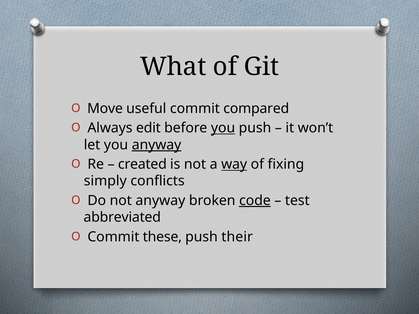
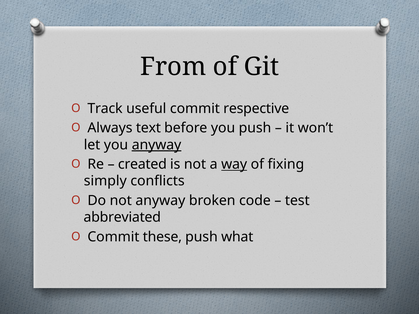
What: What -> From
Move: Move -> Track
compared: compared -> respective
edit: edit -> text
you at (223, 128) underline: present -> none
code underline: present -> none
their: their -> what
